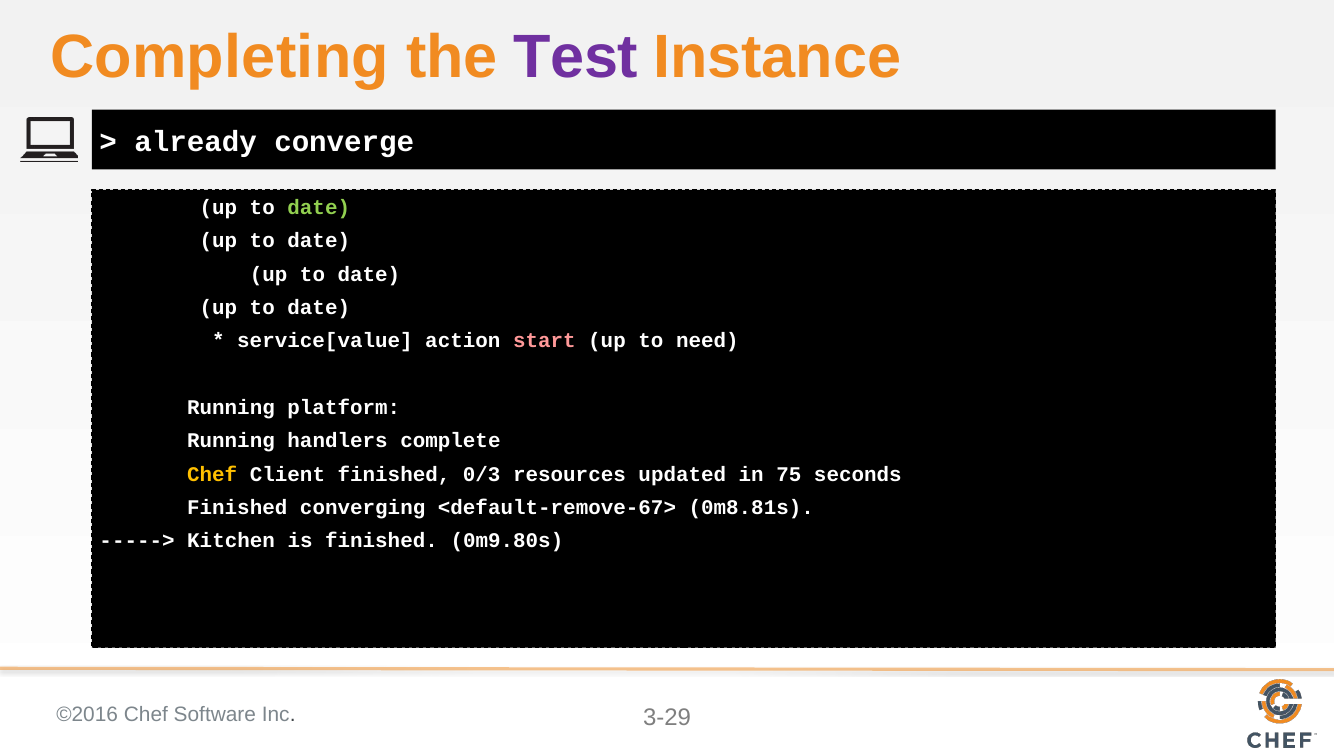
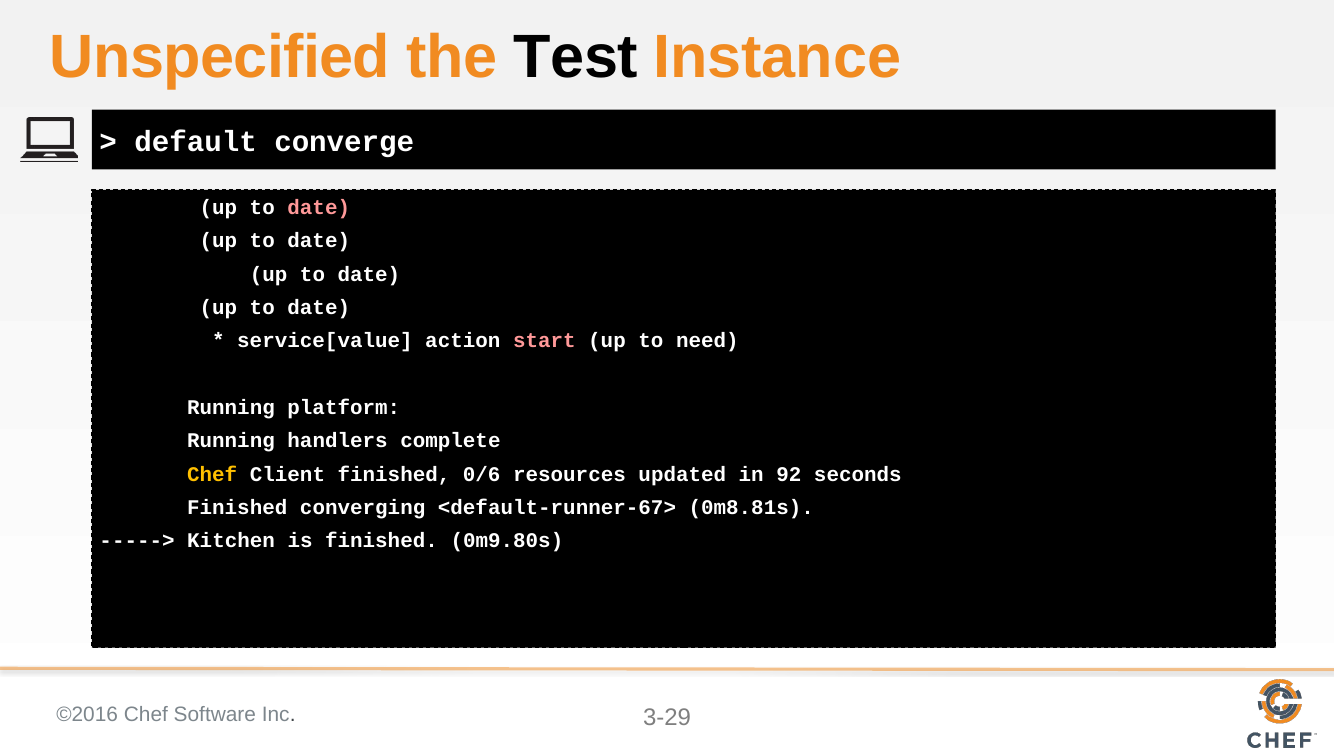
Completing: Completing -> Unspecified
Test colour: purple -> black
already: already -> default
date at (319, 208) colour: light green -> pink
0/3: 0/3 -> 0/6
75: 75 -> 92
<default-remove-67>: <default-remove-67> -> <default-runner-67>
